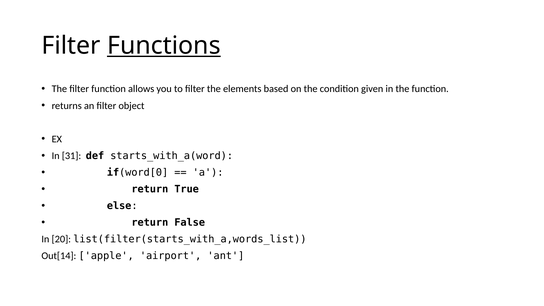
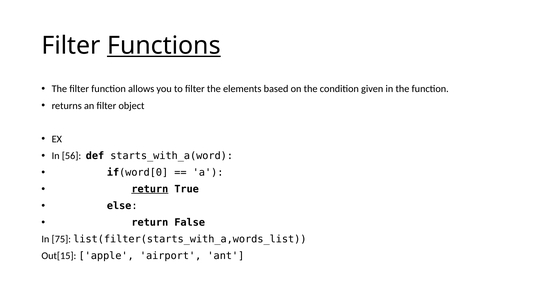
31: 31 -> 56
return at (150, 189) underline: none -> present
20: 20 -> 75
Out[14: Out[14 -> Out[15
